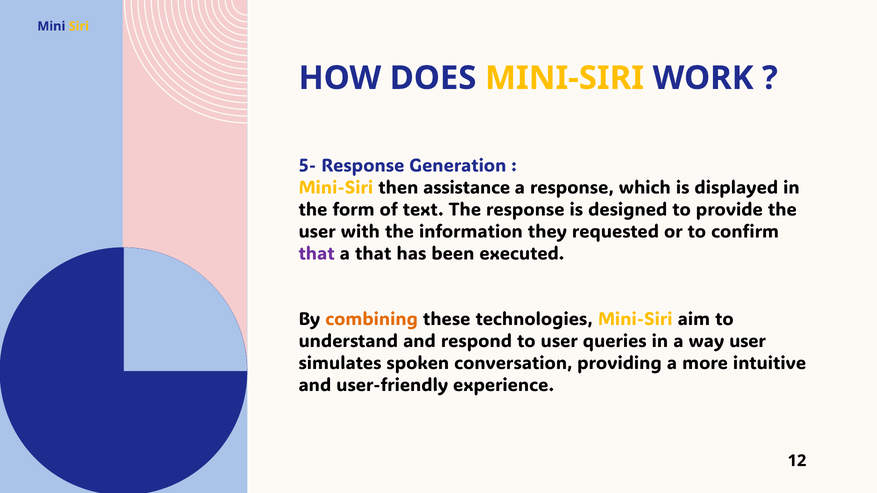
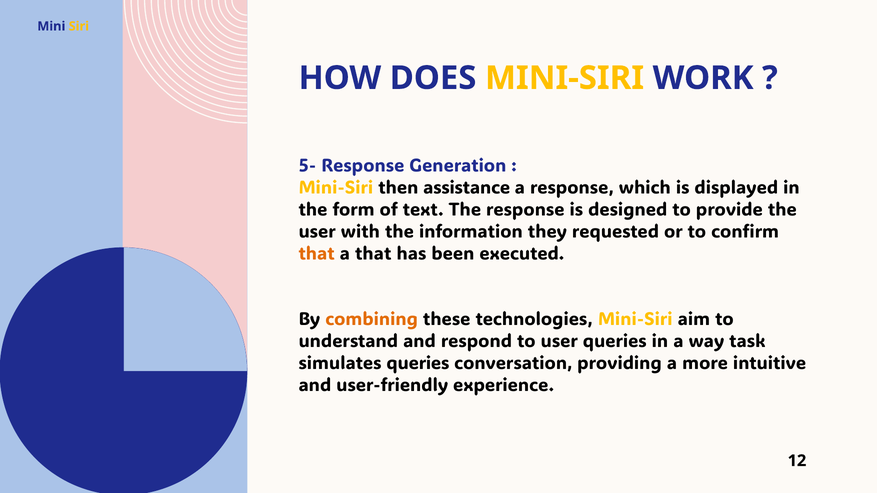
that at (317, 254) colour: purple -> orange
way user: user -> task
simulates spoken: spoken -> queries
